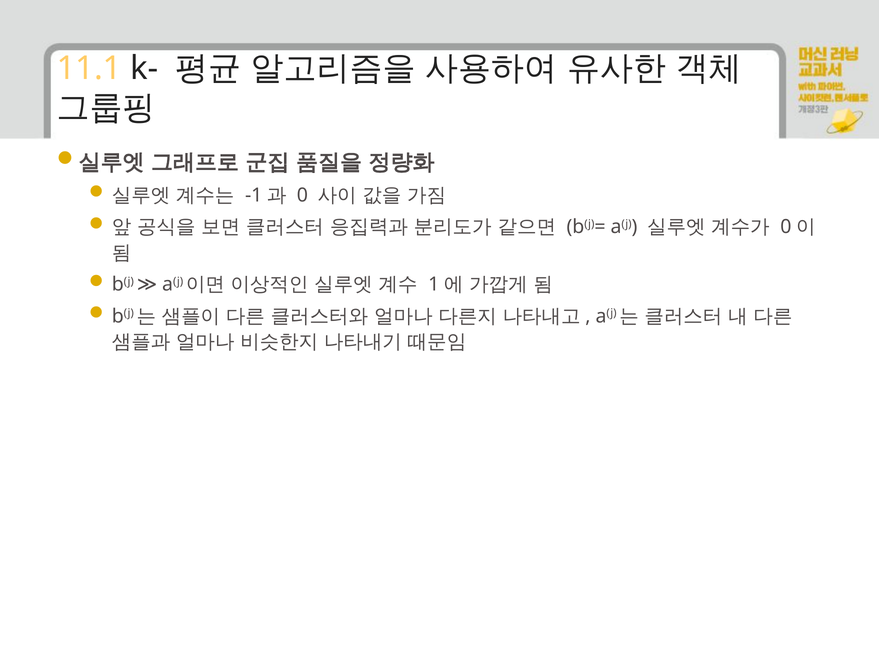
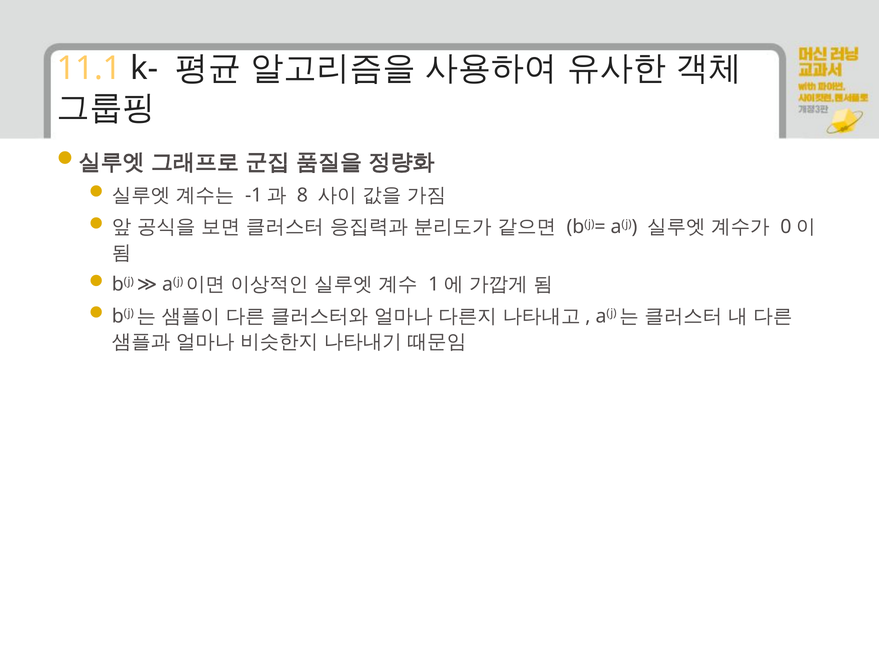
0: 0 -> 8
